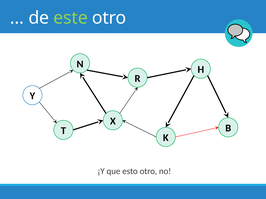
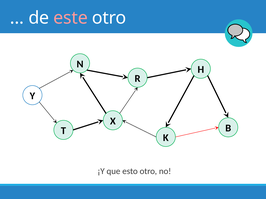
este colour: light green -> pink
